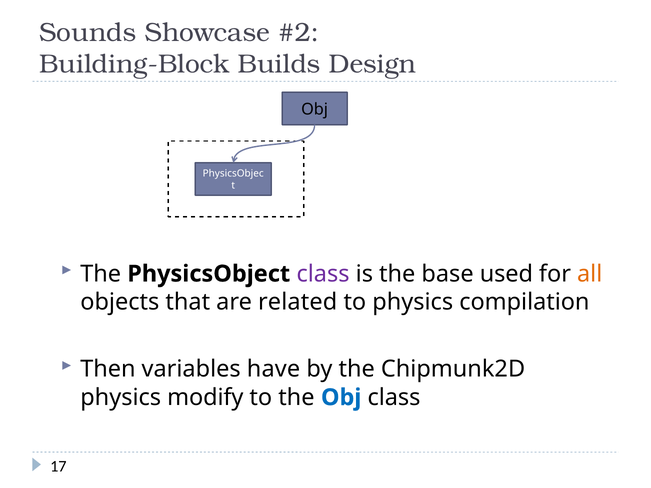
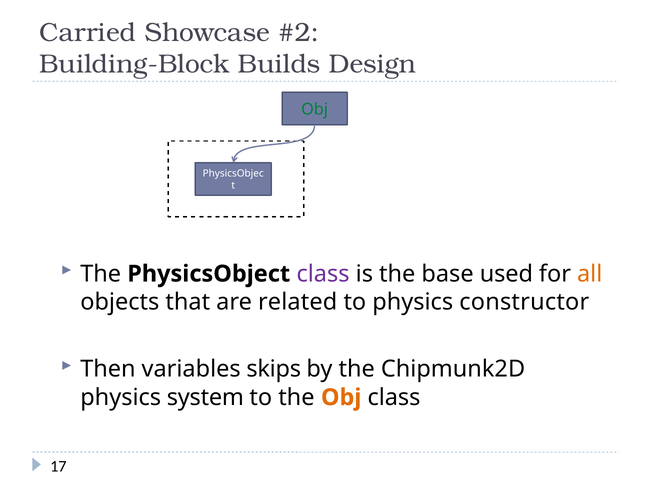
Sounds: Sounds -> Carried
Obj at (315, 110) colour: black -> green
compilation: compilation -> constructor
have: have -> skips
modify: modify -> system
Obj at (341, 398) colour: blue -> orange
